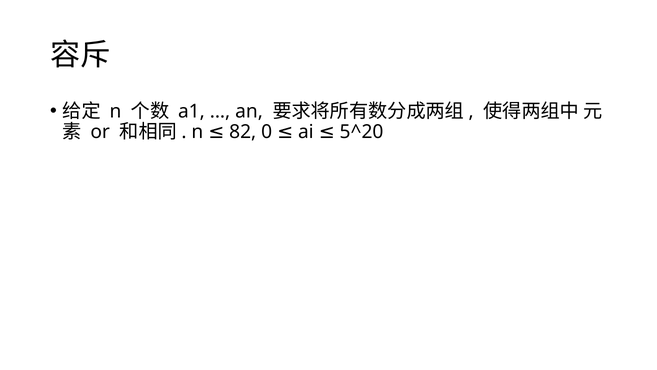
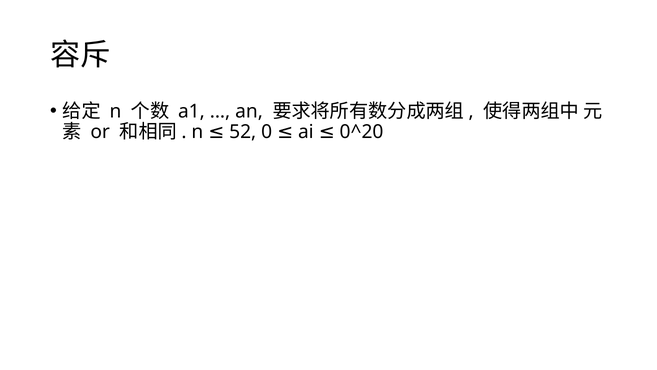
82: 82 -> 52
5^20: 5^20 -> 0^20
